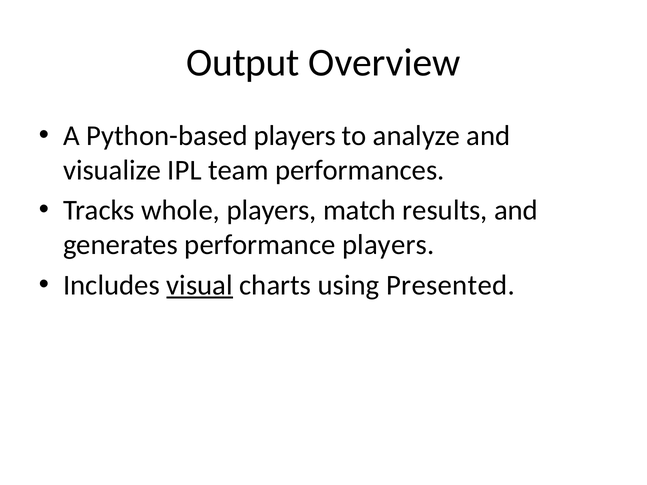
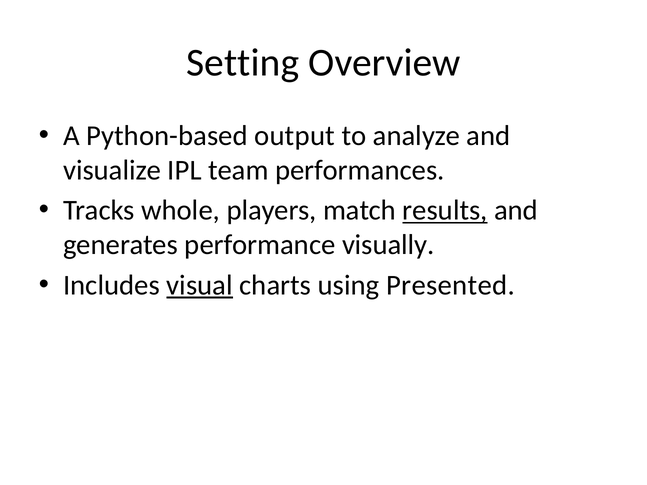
Output: Output -> Setting
Python-based players: players -> output
results underline: none -> present
performance players: players -> visually
